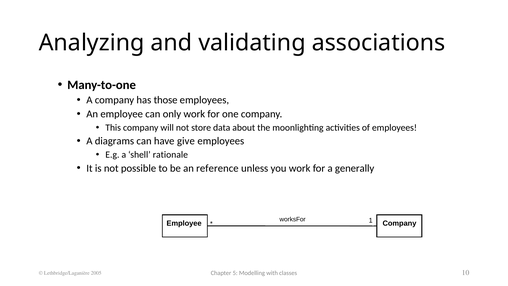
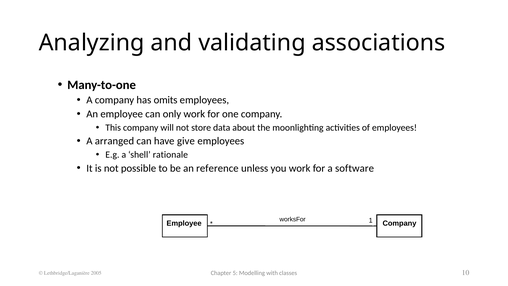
those: those -> omits
diagrams: diagrams -> arranged
generally: generally -> software
